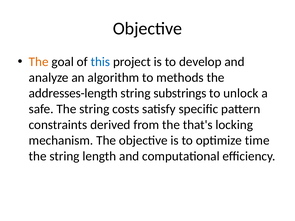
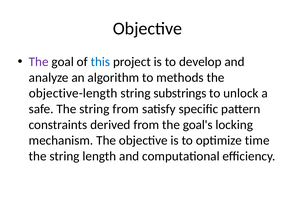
The at (39, 62) colour: orange -> purple
addresses-length: addresses-length -> objective-length
string costs: costs -> from
that's: that's -> goal's
